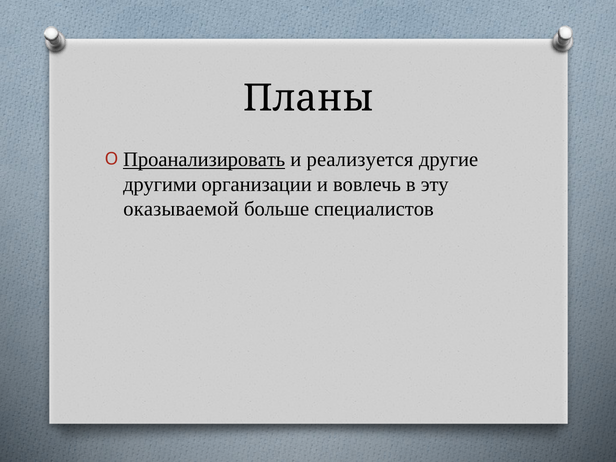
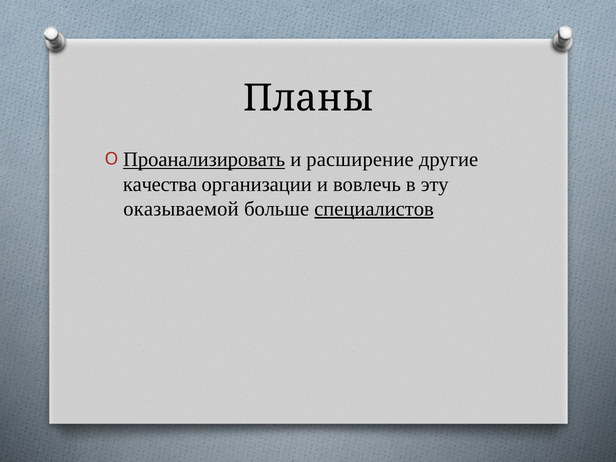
реализуется: реализуется -> расширение
другими: другими -> качества
специалистов underline: none -> present
